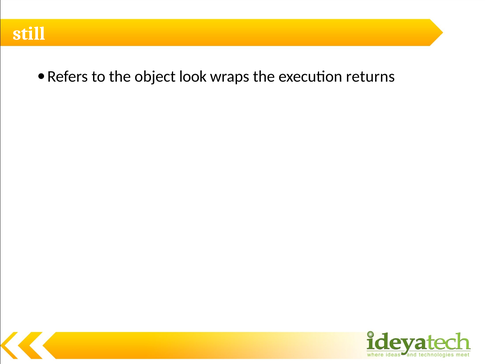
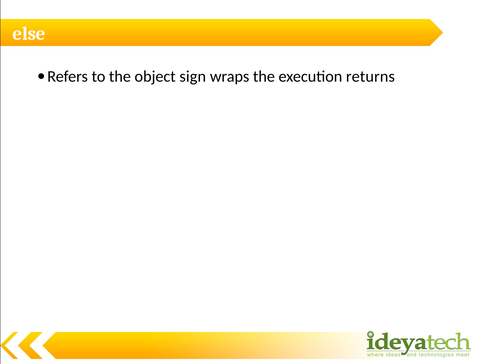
still: still -> else
look: look -> sign
